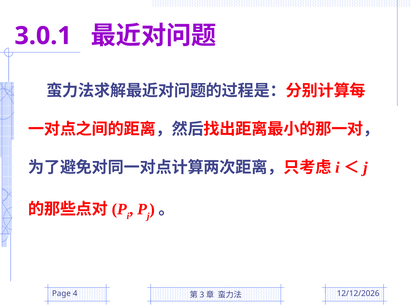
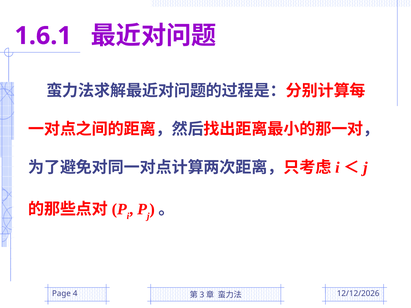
3.0.1: 3.0.1 -> 1.6.1
